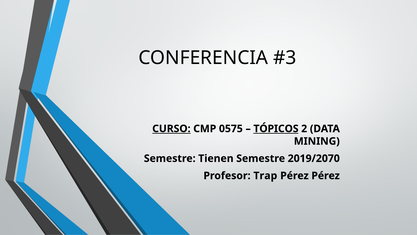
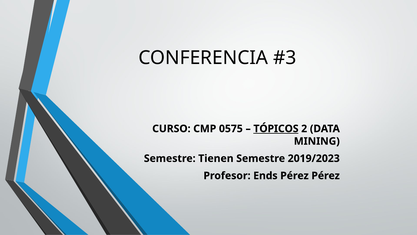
CURSO underline: present -> none
2019/2070: 2019/2070 -> 2019/2023
Trap: Trap -> Ends
